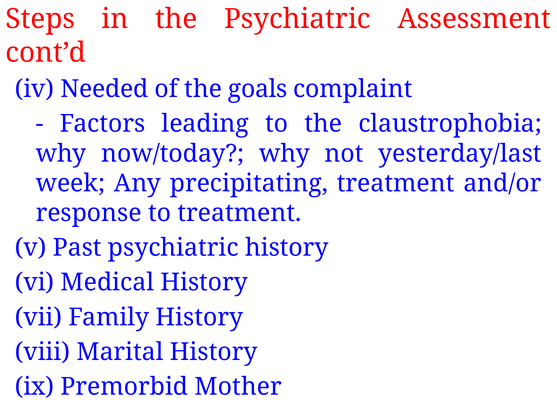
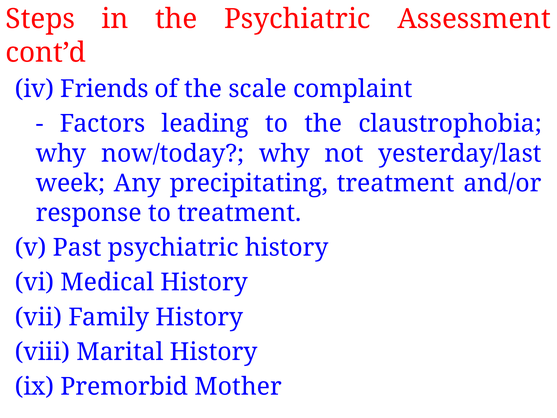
Needed: Needed -> Friends
goals: goals -> scale
